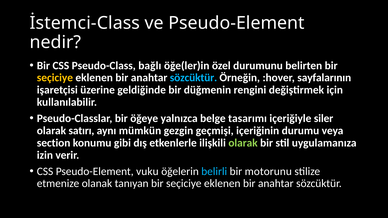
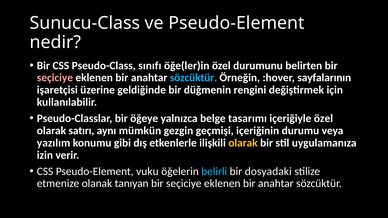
İstemci-Class: İstemci-Class -> Sunucu-Class
bağlı: bağlı -> sınıfı
seçiciye at (55, 78) colour: yellow -> pink
içeriğiyle siler: siler -> özel
section: section -> yazılım
olarak at (243, 143) colour: light green -> yellow
motorunu: motorunu -> dosyadaki
